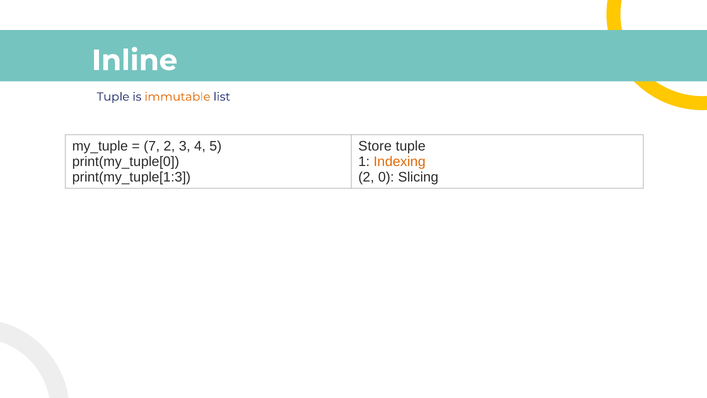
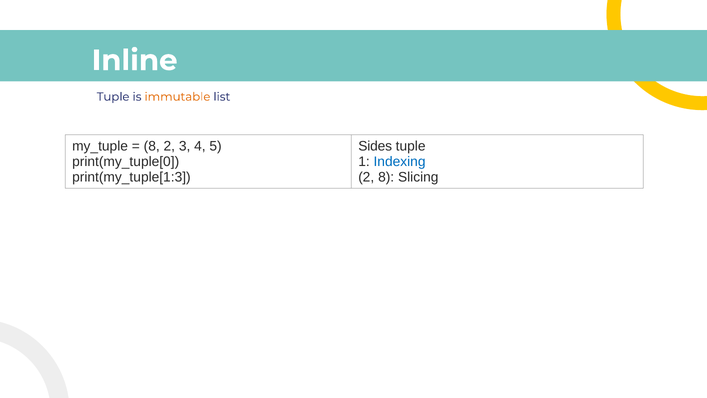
7 at (152, 146): 7 -> 8
Store: Store -> Sides
Indexing colour: orange -> blue
2 0: 0 -> 8
